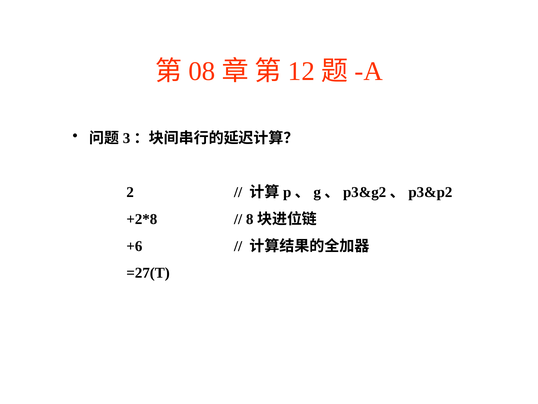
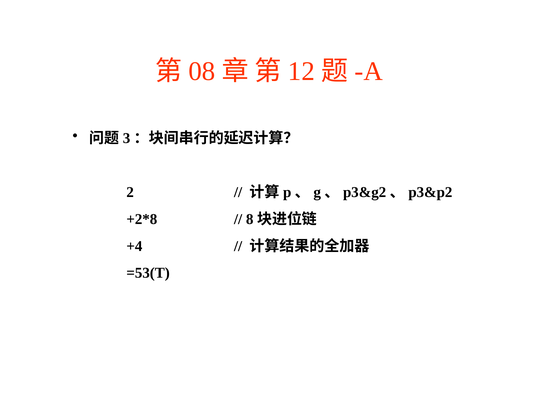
+6: +6 -> +4
=27(T: =27(T -> =53(T
